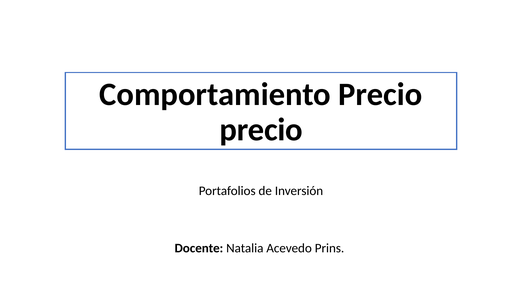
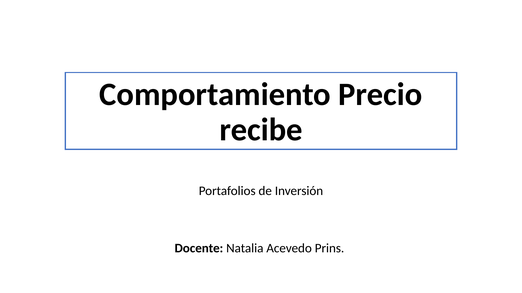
precio at (261, 130): precio -> recibe
